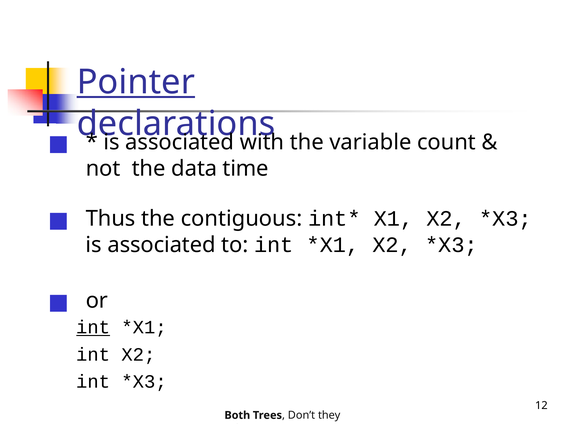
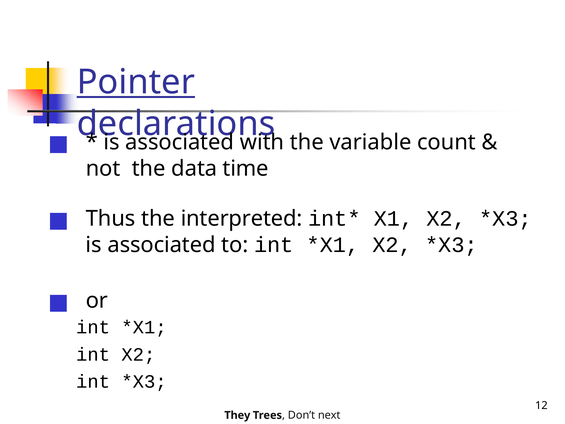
contiguous: contiguous -> interpreted
int at (93, 327) underline: present -> none
Both: Both -> They
they: they -> next
